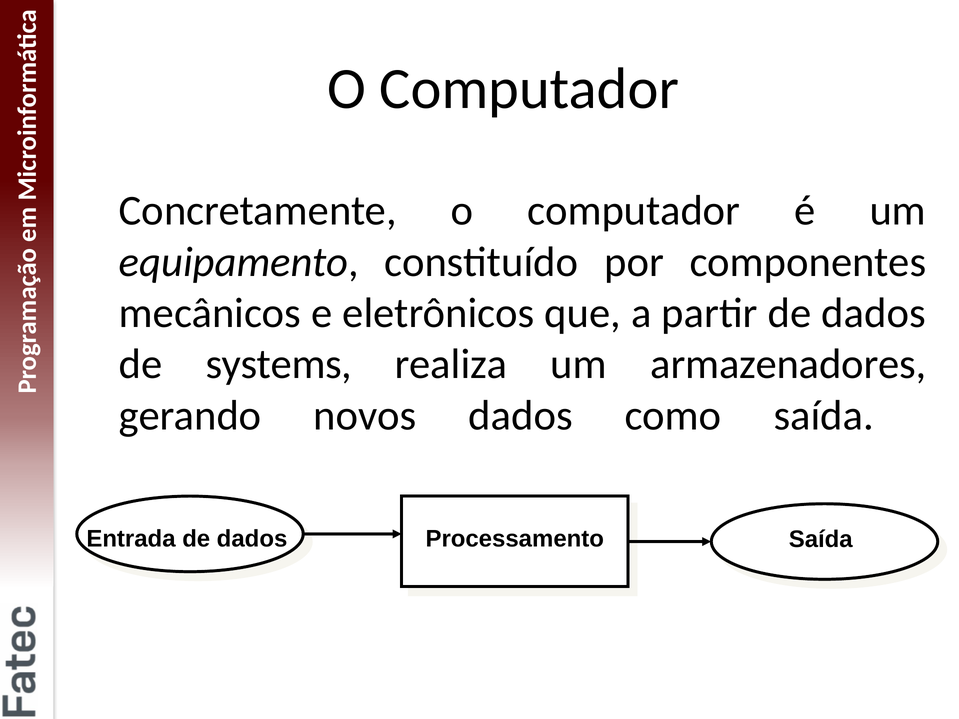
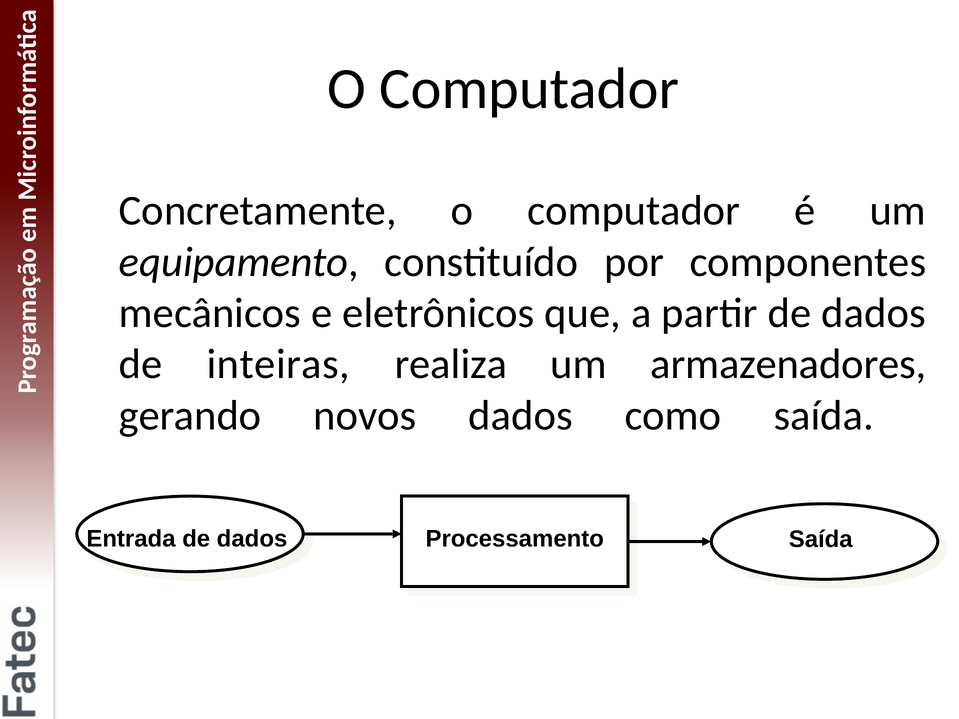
systems: systems -> inteiras
